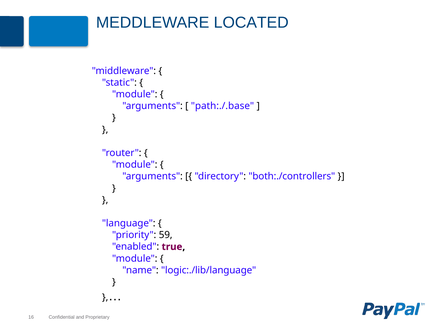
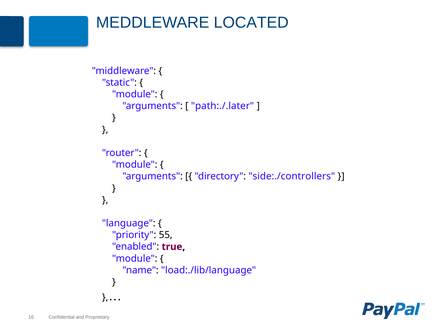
path:./.base: path:./.base -> path:./.later
both:./controllers: both:./controllers -> side:./controllers
59: 59 -> 55
logic:./lib/language: logic:./lib/language -> load:./lib/language
